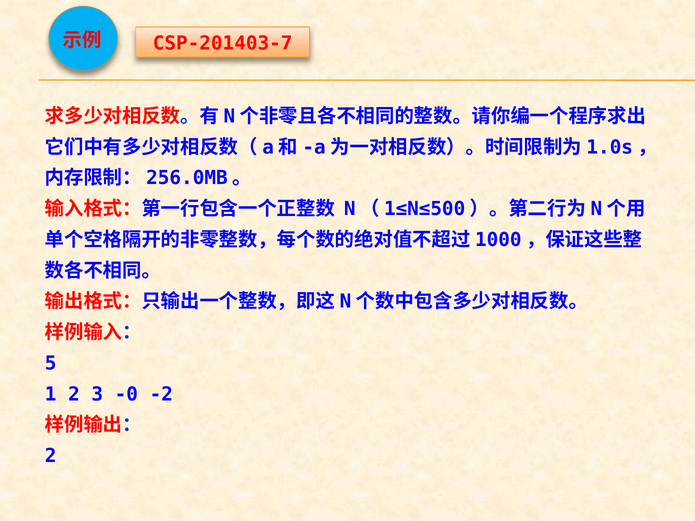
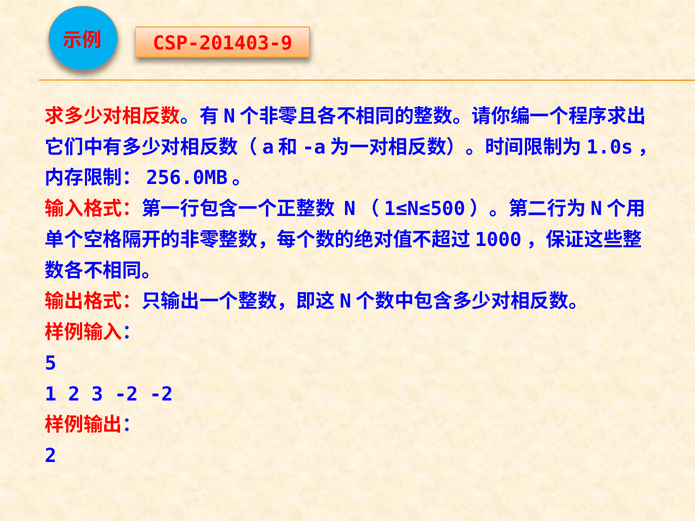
CSP-201403-7: CSP-201403-7 -> CSP-201403-9
3 -0: -0 -> -2
